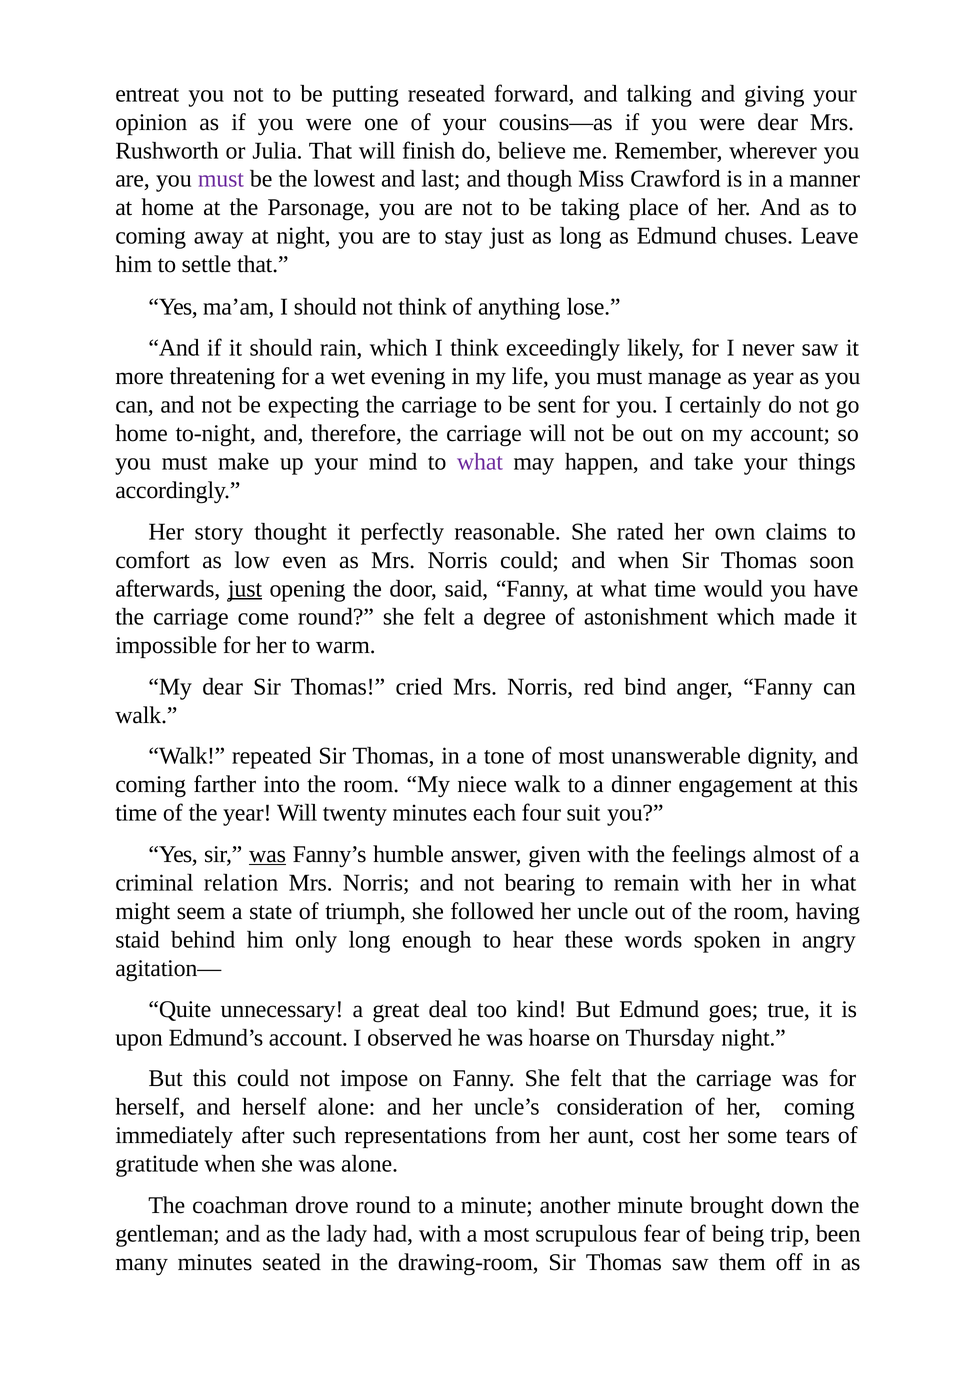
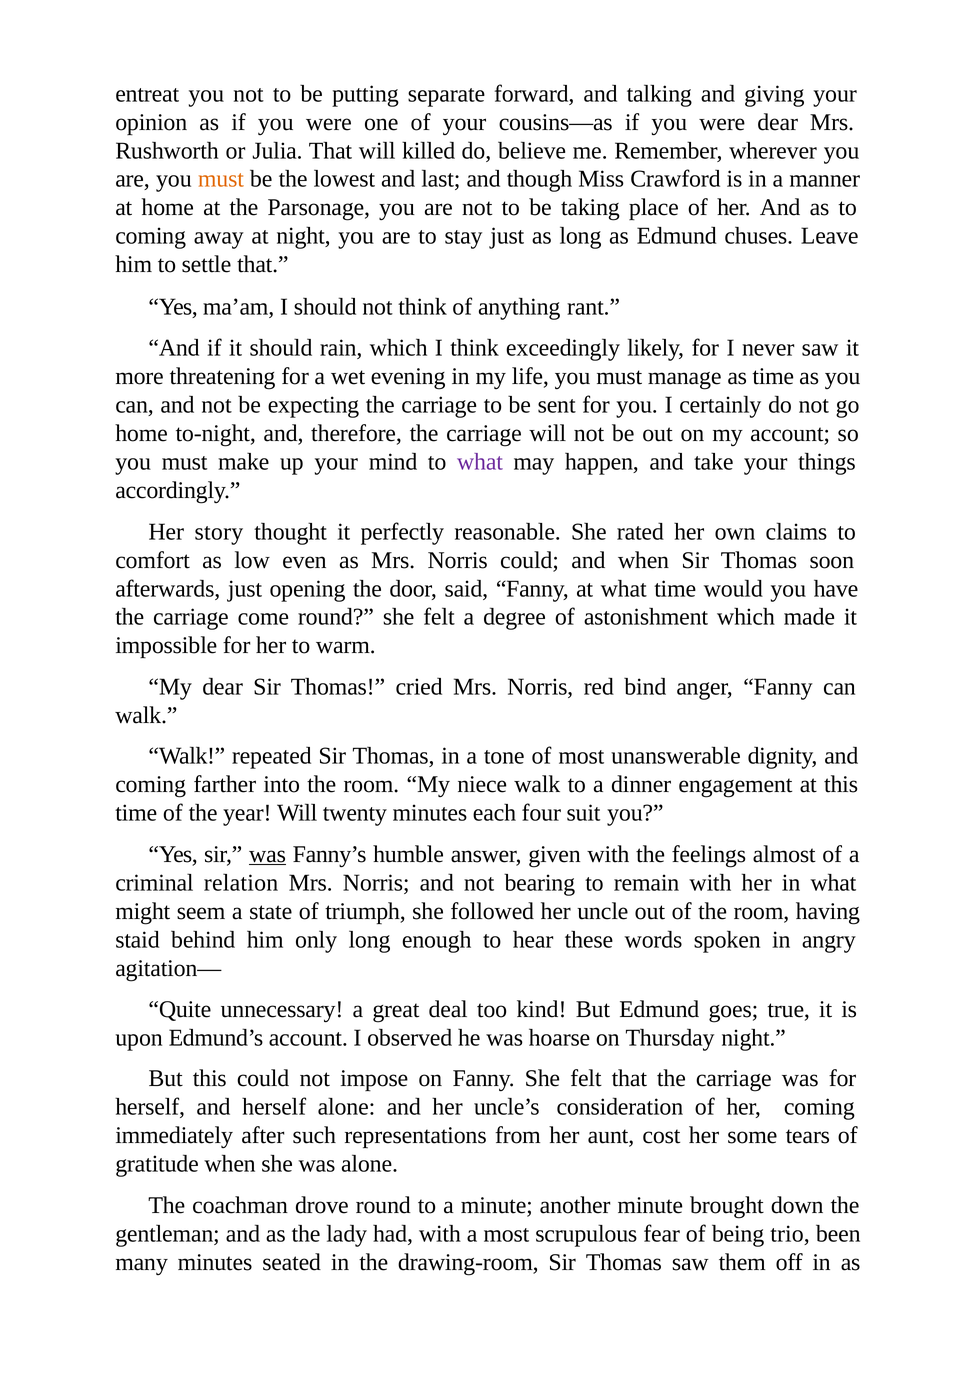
reseated: reseated -> separate
finish: finish -> killed
must at (221, 179) colour: purple -> orange
lose: lose -> rant
as year: year -> time
just at (245, 589) underline: present -> none
trip: trip -> trio
